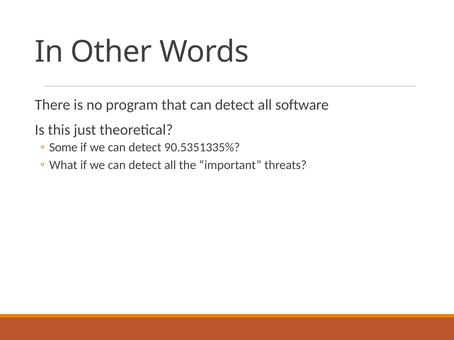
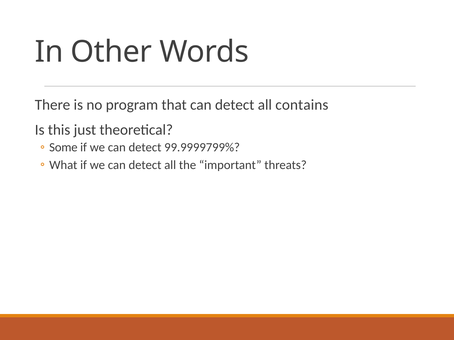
software: software -> contains
90.5351335%: 90.5351335% -> 99.9999799%
